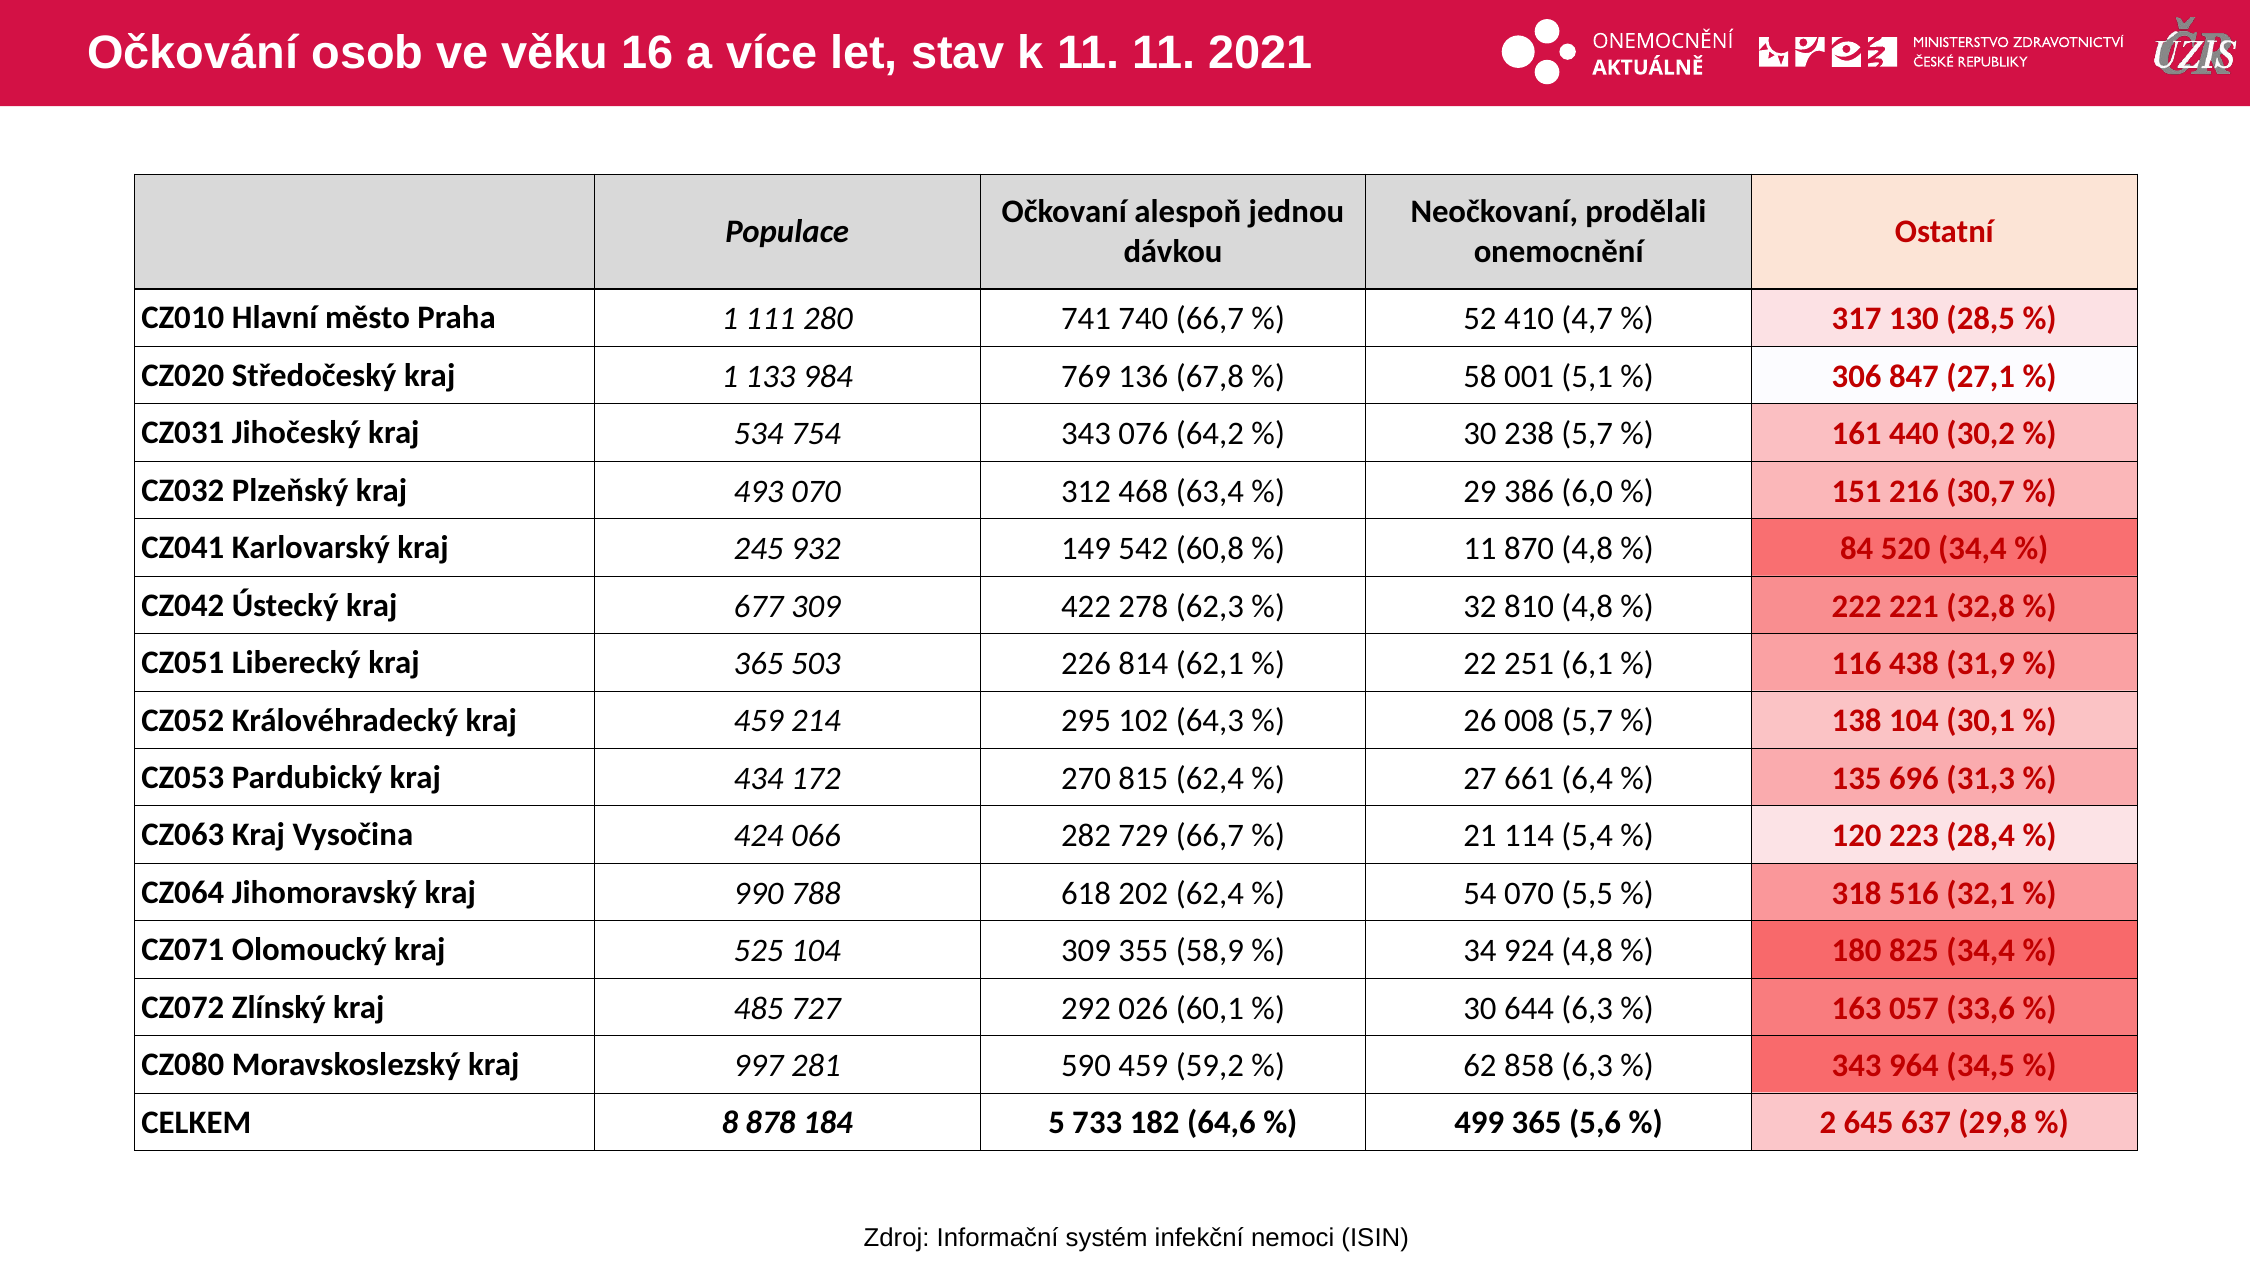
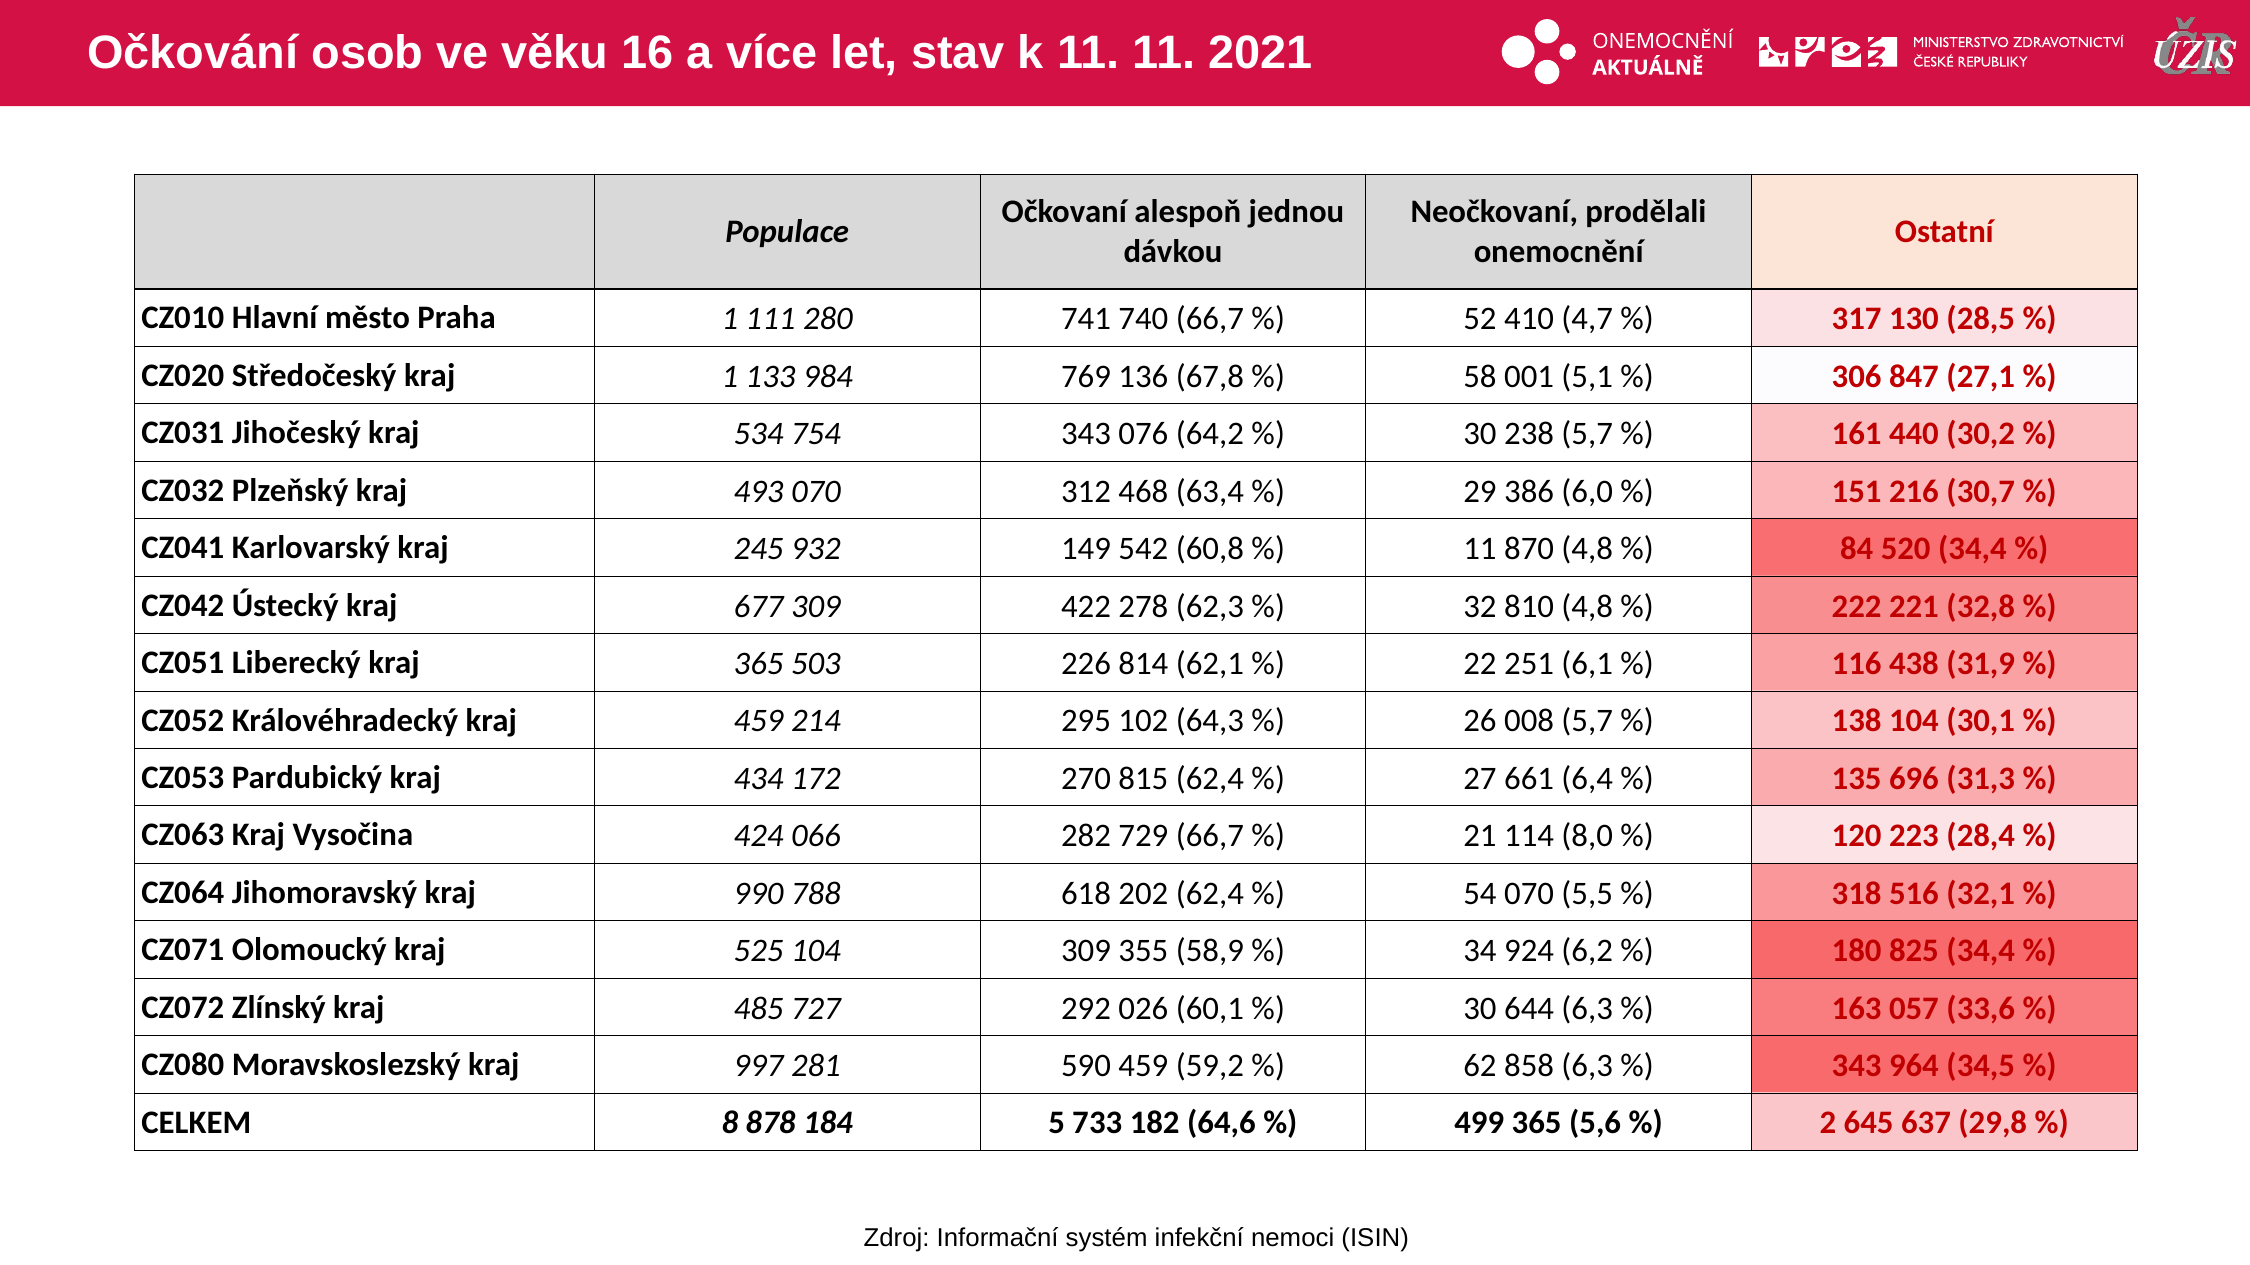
5,4: 5,4 -> 8,0
924 4,8: 4,8 -> 6,2
